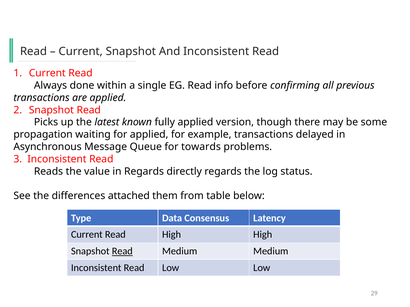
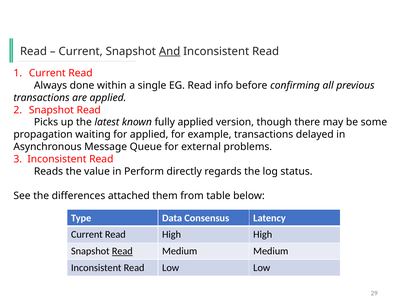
And underline: none -> present
towards: towards -> external
in Regards: Regards -> Perform
